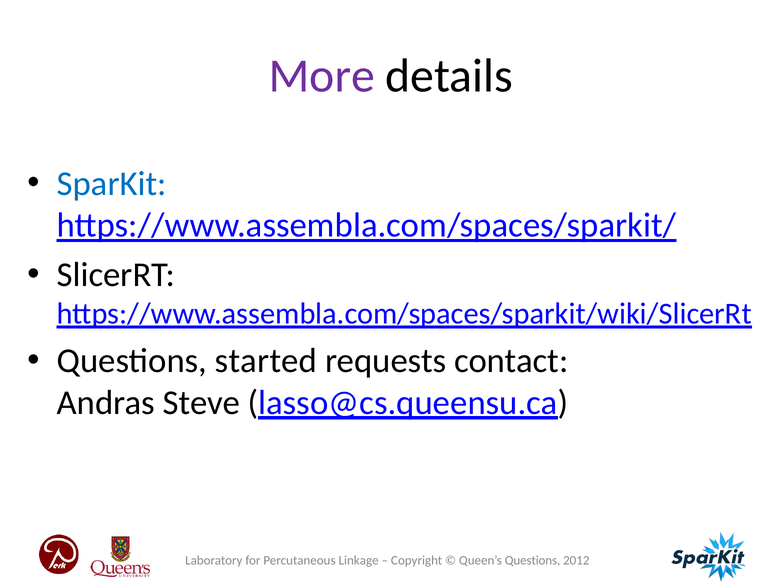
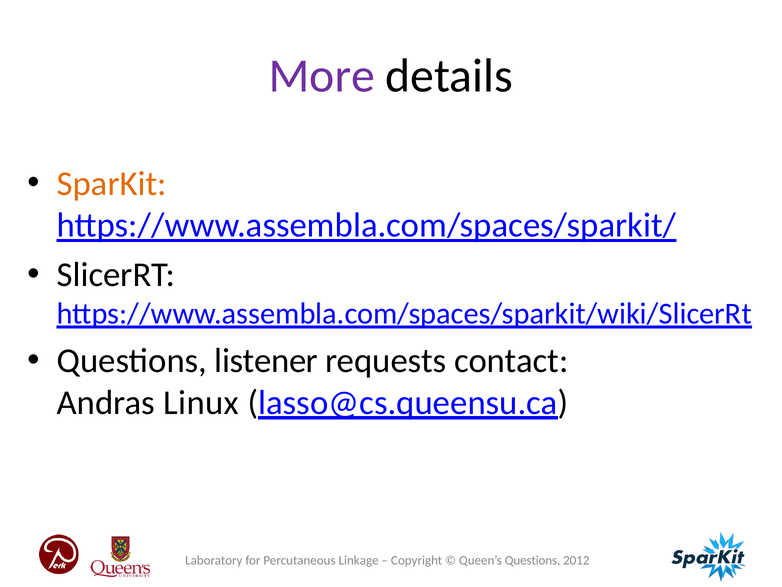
SparKit colour: blue -> orange
started: started -> listener
Steve: Steve -> Linux
